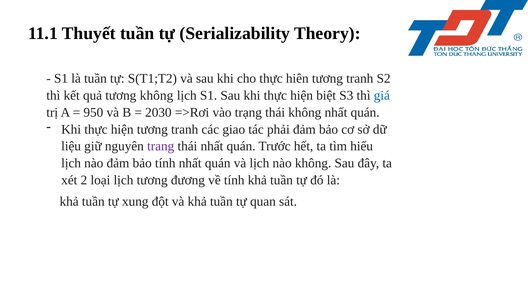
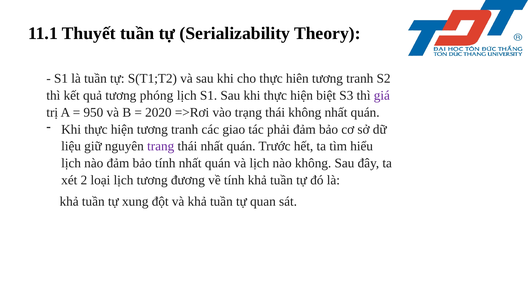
tương không: không -> phóng
giá colour: blue -> purple
2030: 2030 -> 2020
